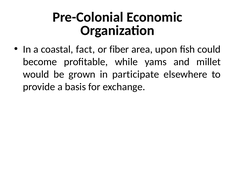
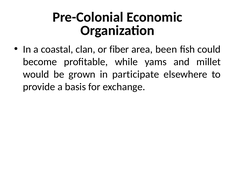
fact: fact -> clan
upon: upon -> been
